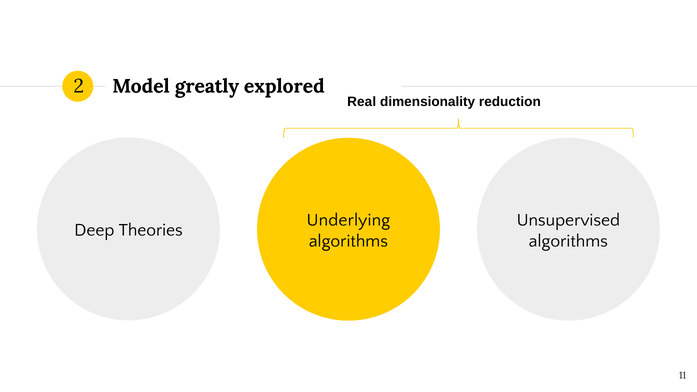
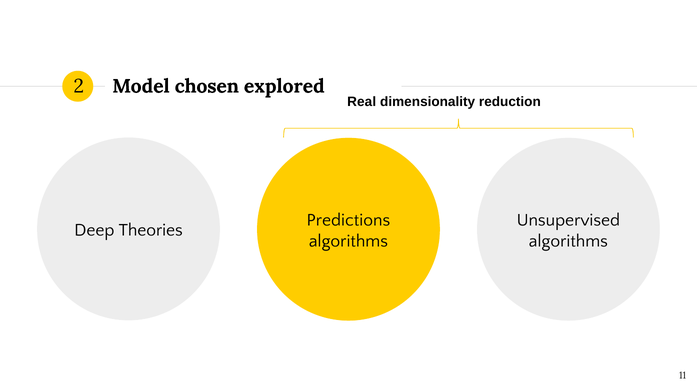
greatly: greatly -> chosen
Underlying: Underlying -> Predictions
